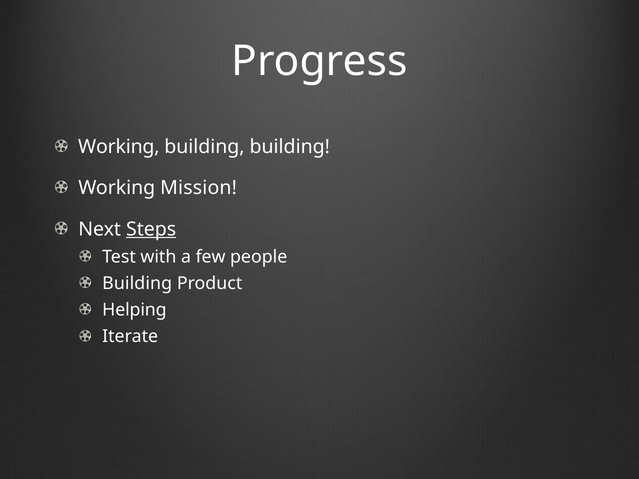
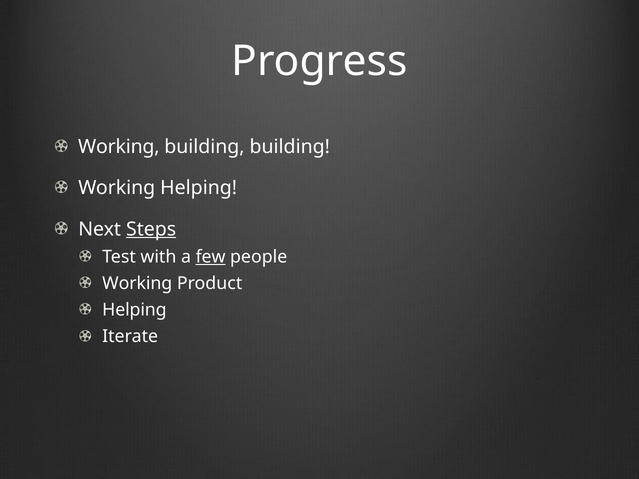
Working Mission: Mission -> Helping
few underline: none -> present
Building at (137, 283): Building -> Working
